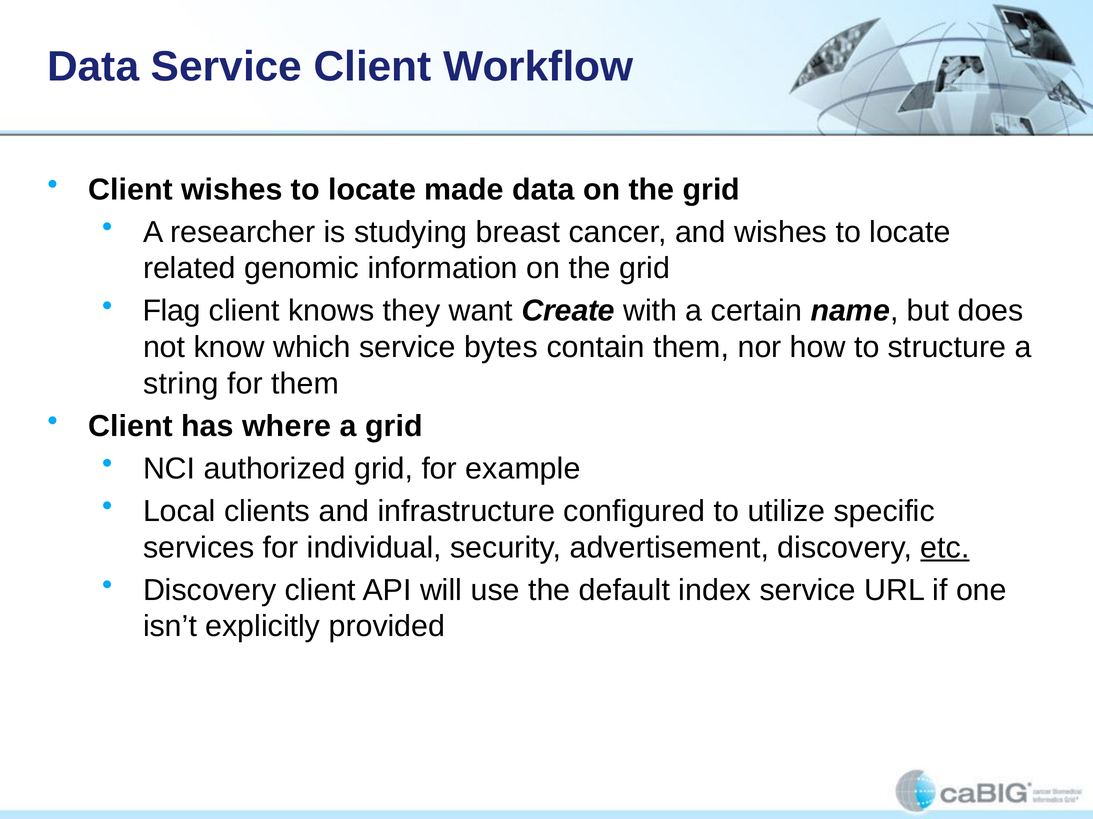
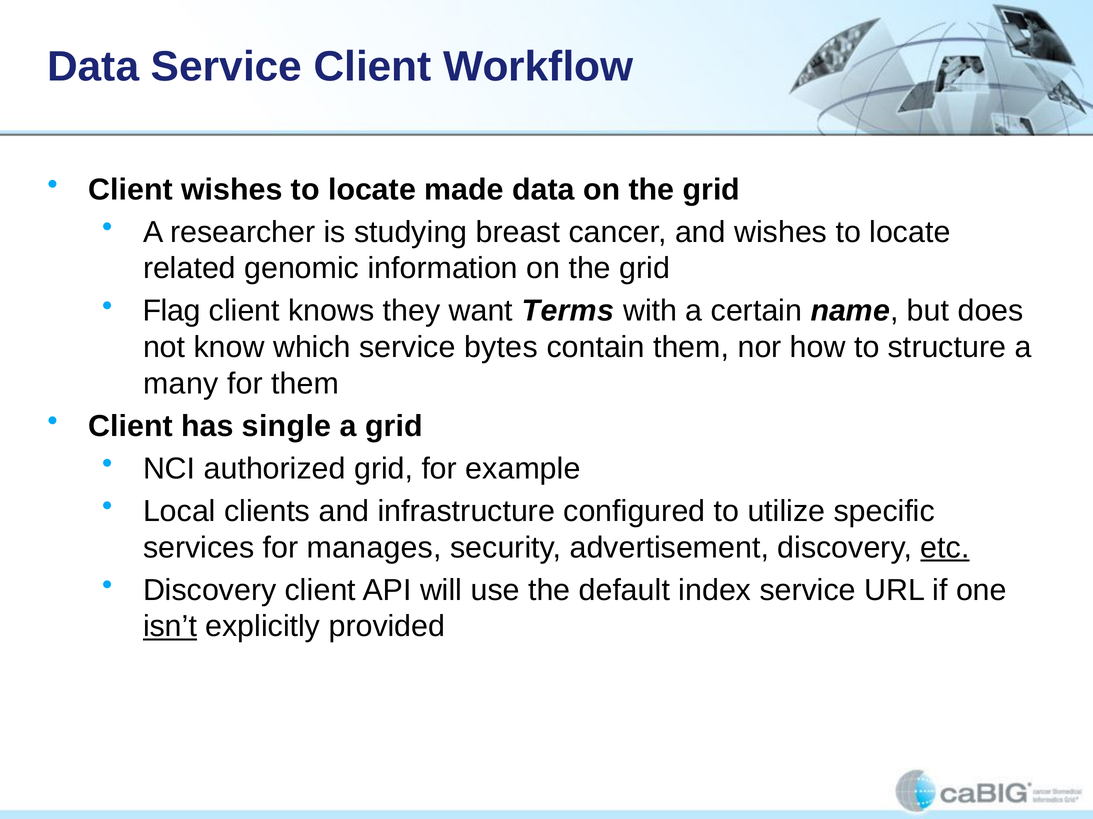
Create: Create -> Terms
string: string -> many
where: where -> single
individual: individual -> manages
isn’t underline: none -> present
